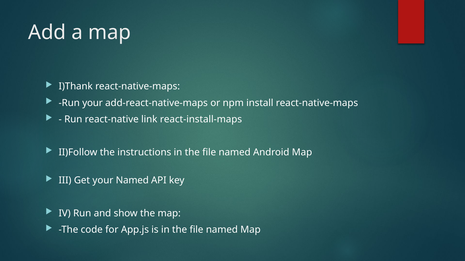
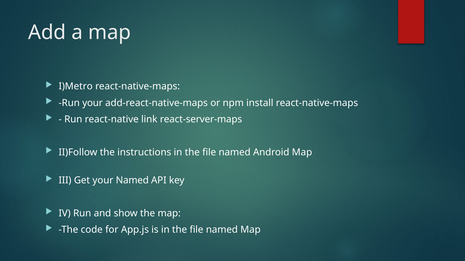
I)Thank: I)Thank -> I)Metro
react-install-maps: react-install-maps -> react-server-maps
